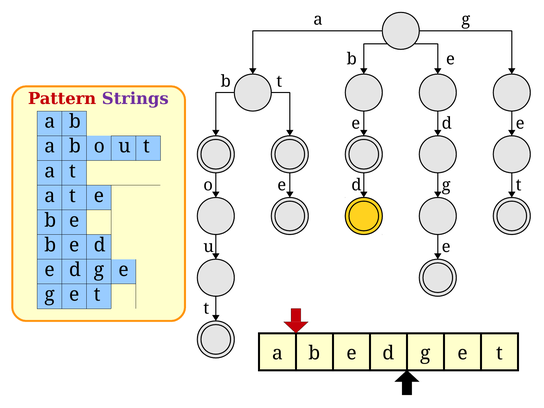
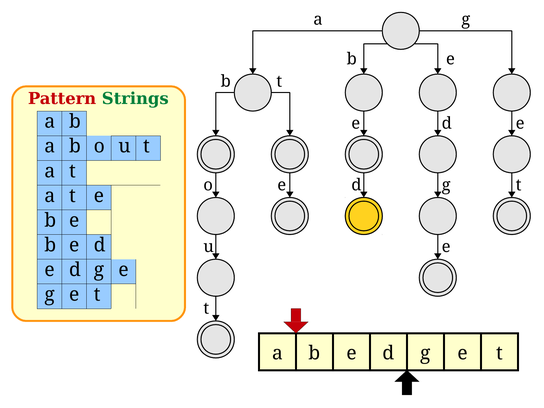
Strings colour: purple -> green
